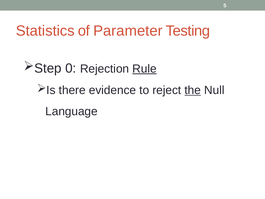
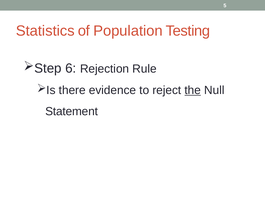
Parameter: Parameter -> Population
0: 0 -> 6
Rule underline: present -> none
Language: Language -> Statement
